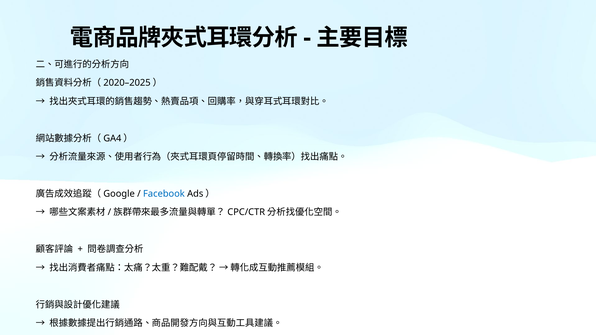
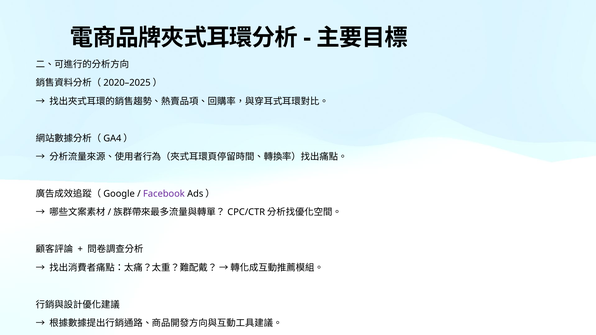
Facebook colour: blue -> purple
